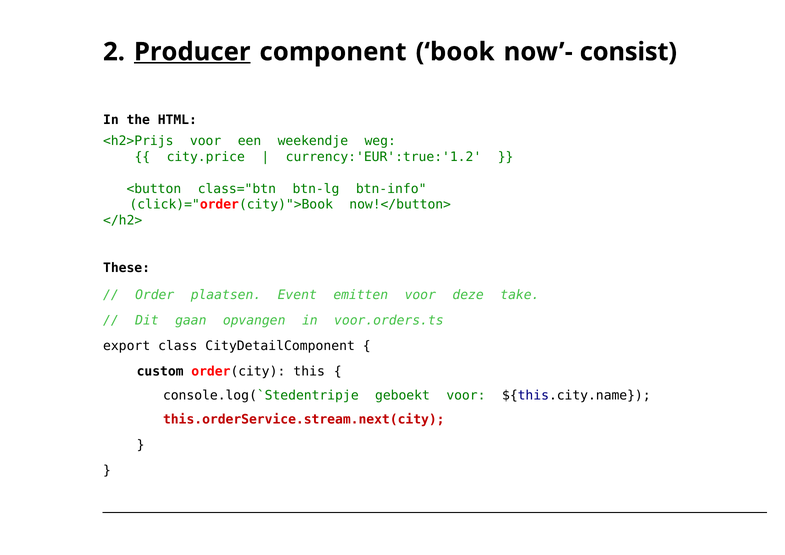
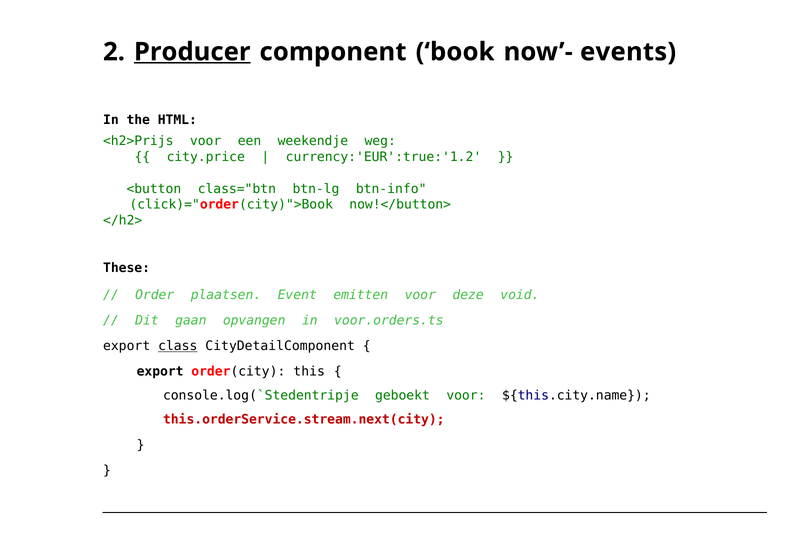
consist: consist -> events
take: take -> void
class underline: none -> present
custom at (160, 372): custom -> export
